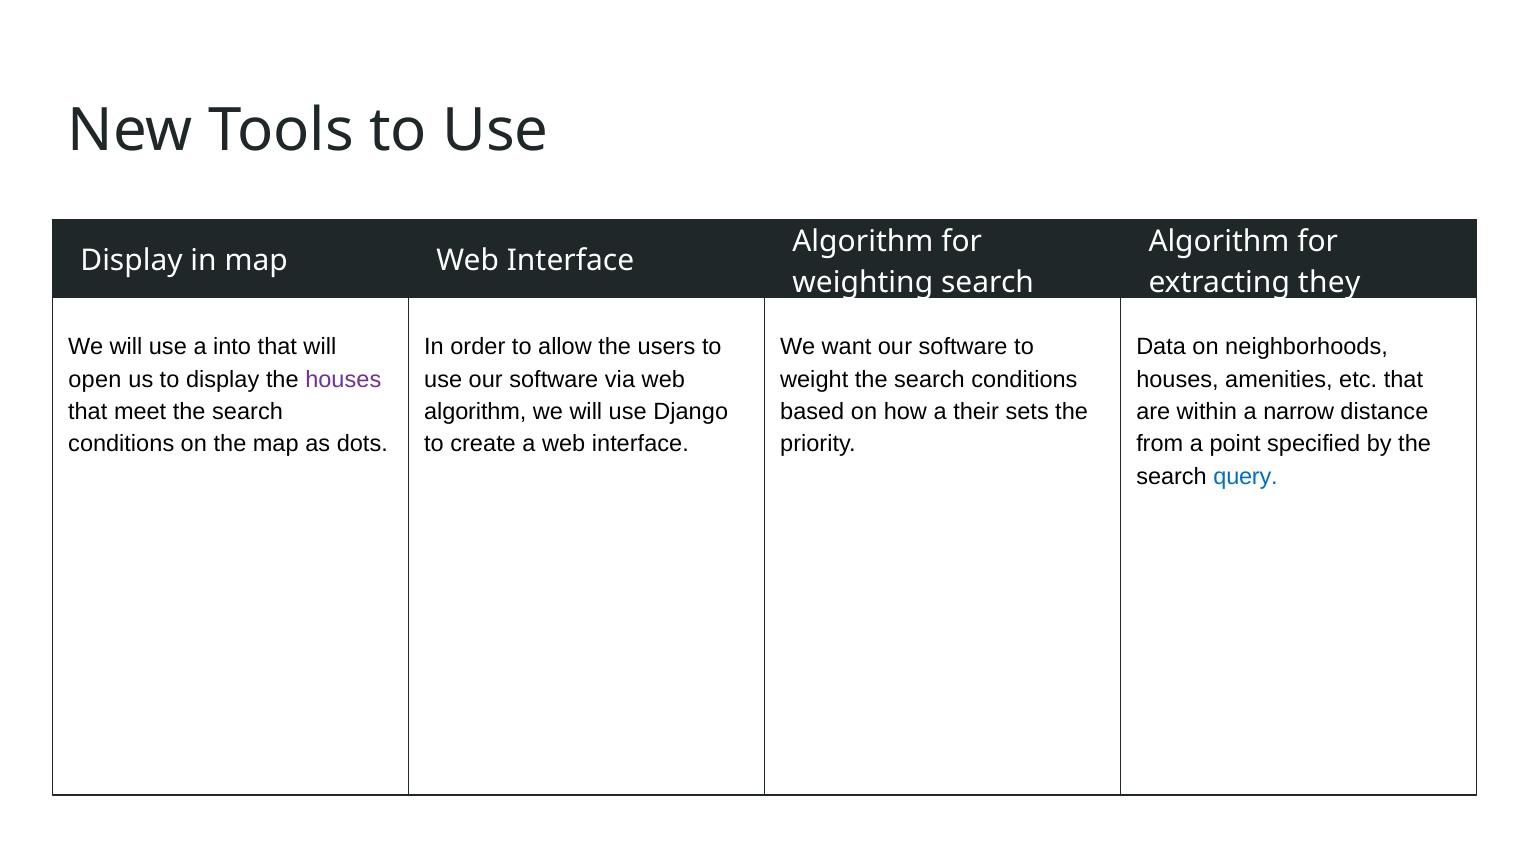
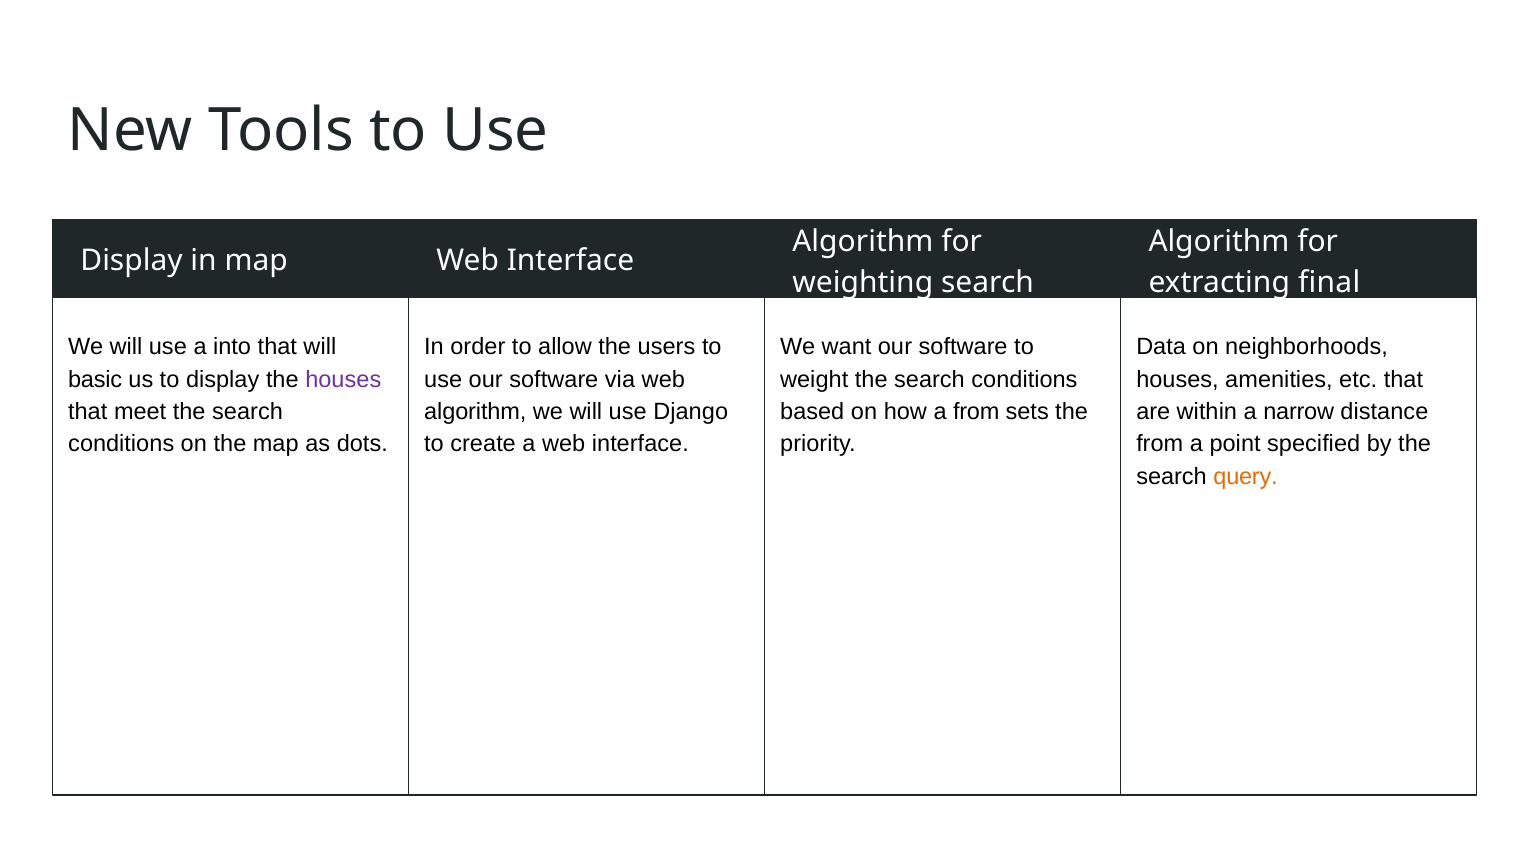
they: they -> final
open: open -> basic
a their: their -> from
query colour: blue -> orange
